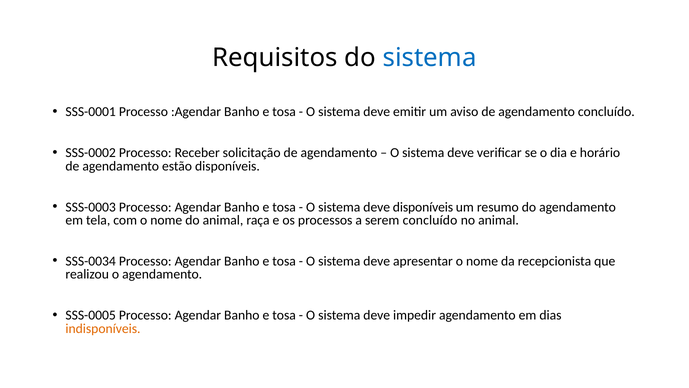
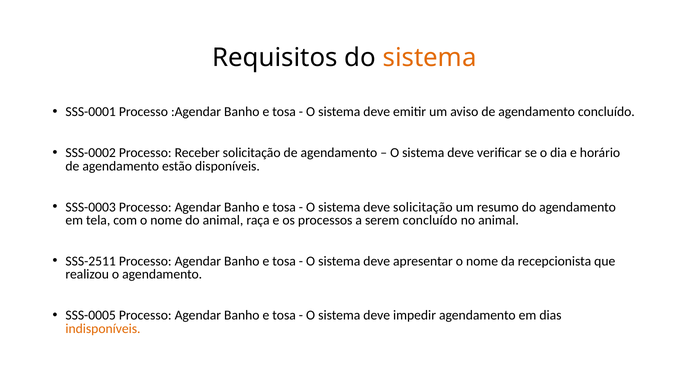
sistema at (430, 58) colour: blue -> orange
deve disponíveis: disponíveis -> solicitação
SSS-0034: SSS-0034 -> SSS-2511
